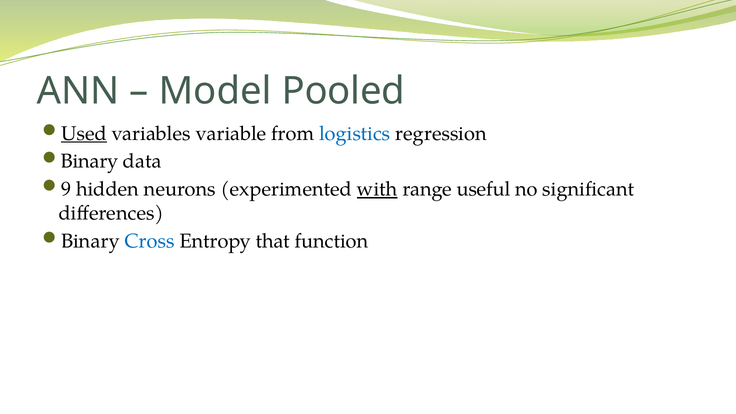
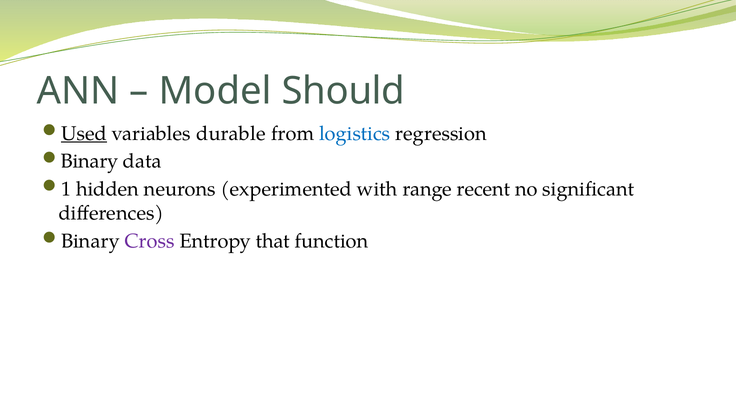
Pooled: Pooled -> Should
variable: variable -> durable
9: 9 -> 1
with underline: present -> none
useful: useful -> recent
Cross colour: blue -> purple
